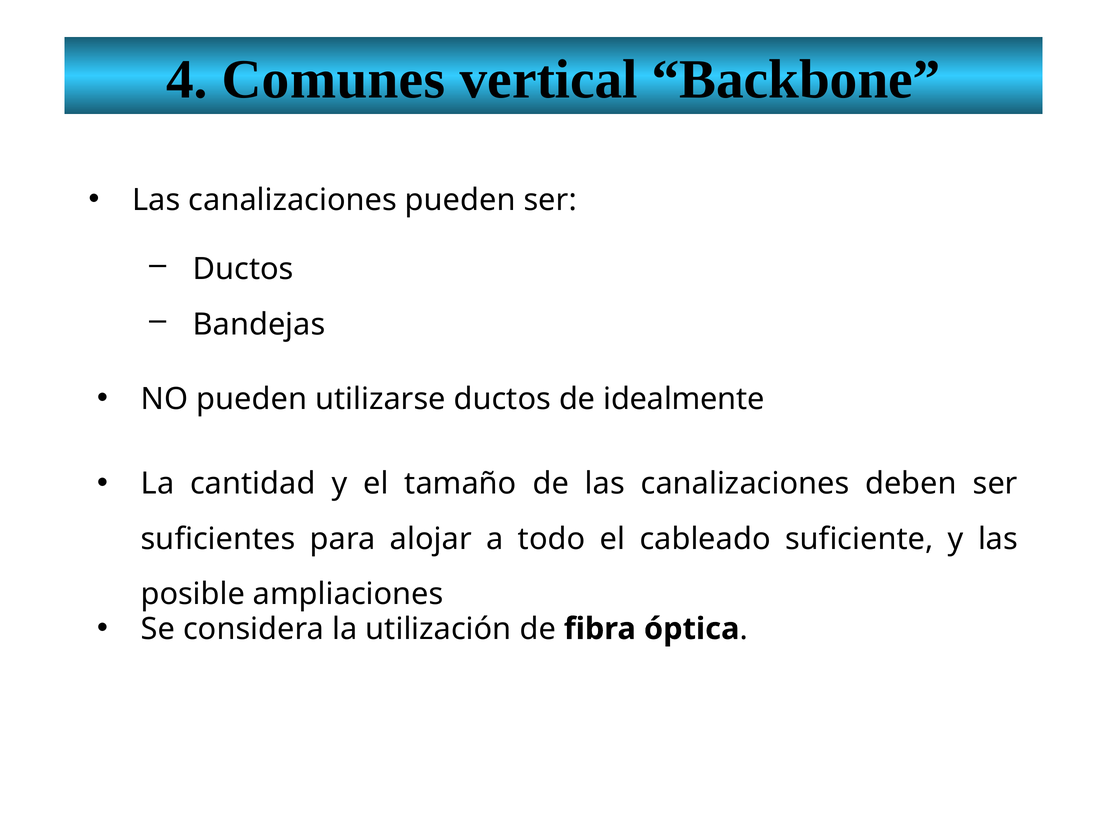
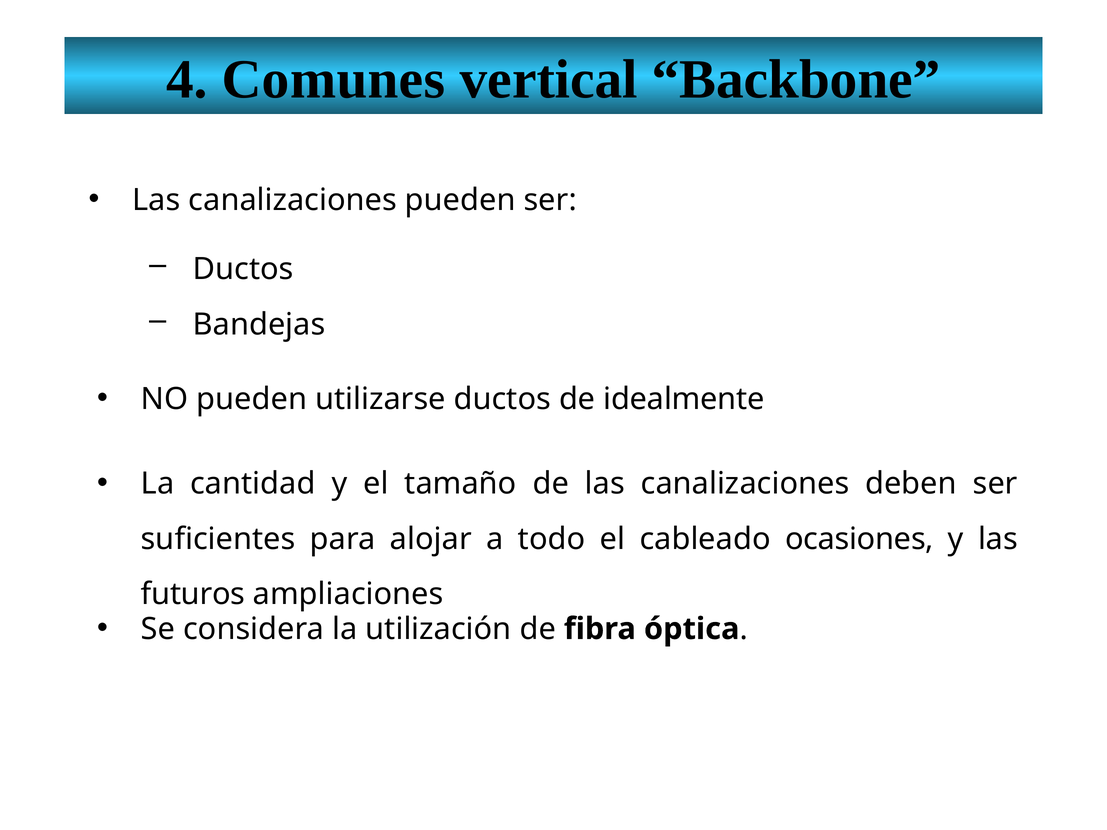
suficiente: suficiente -> ocasiones
posible: posible -> futuros
